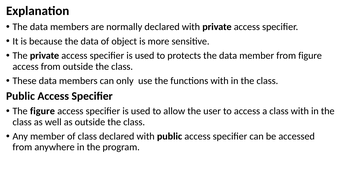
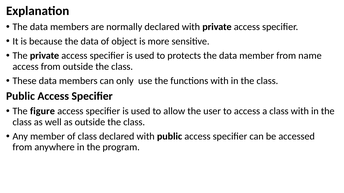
from figure: figure -> name
